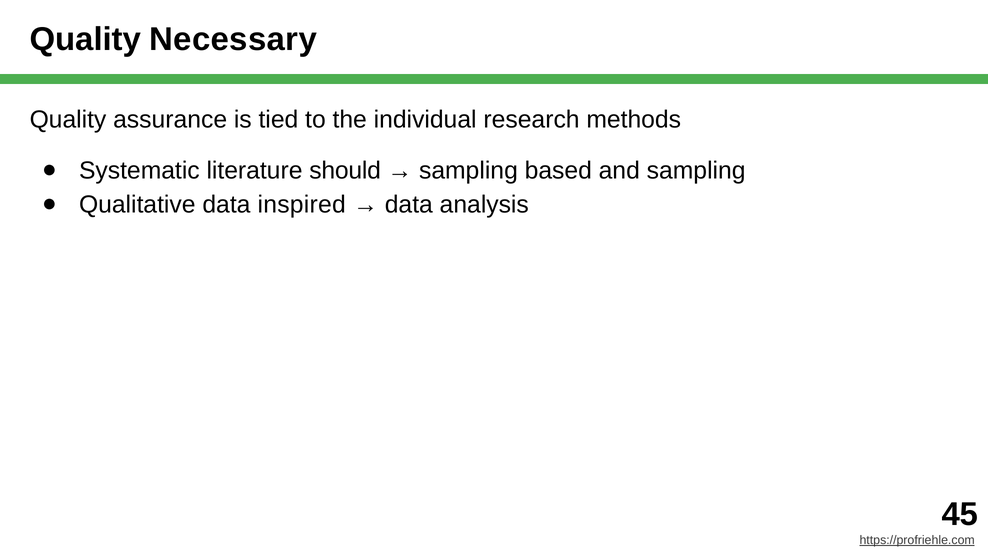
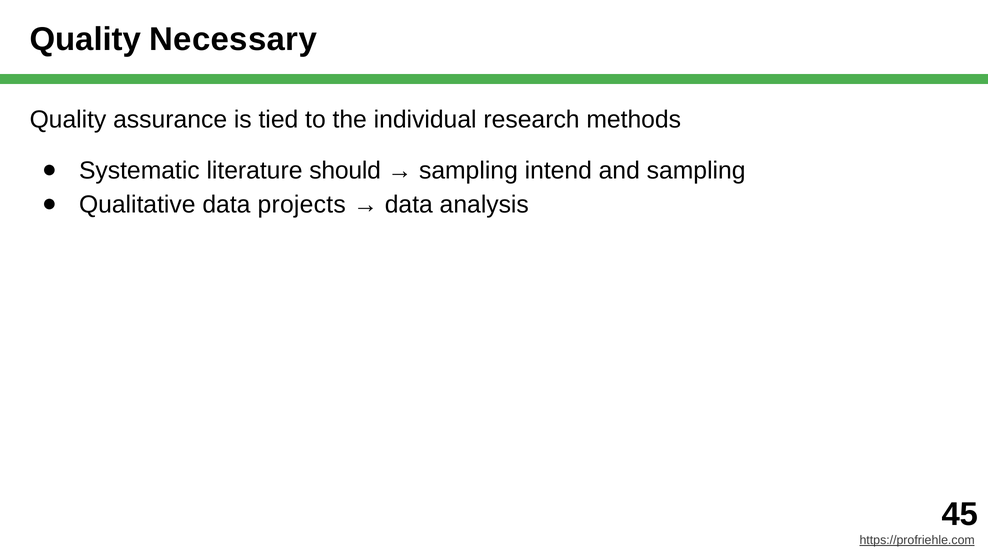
based: based -> intend
inspired: inspired -> projects
